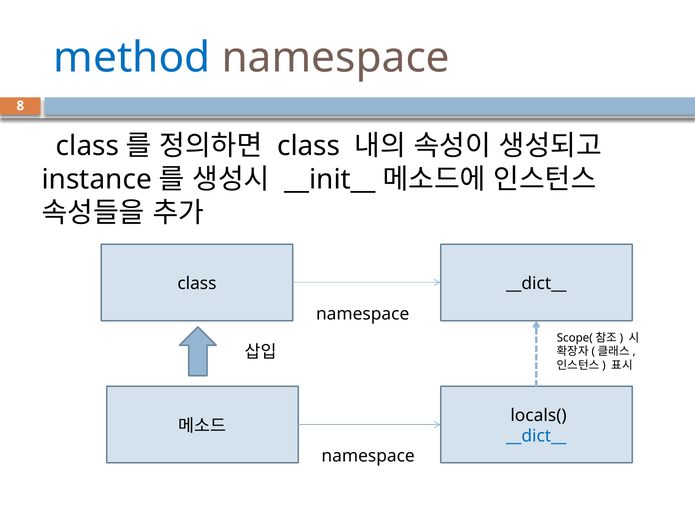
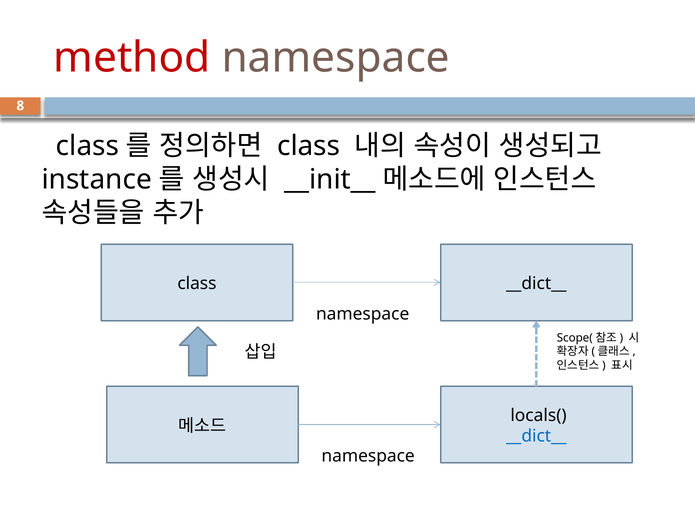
method colour: blue -> red
